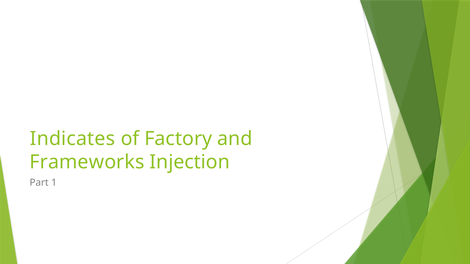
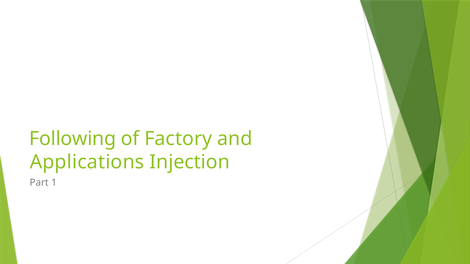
Indicates: Indicates -> Following
Frameworks: Frameworks -> Applications
